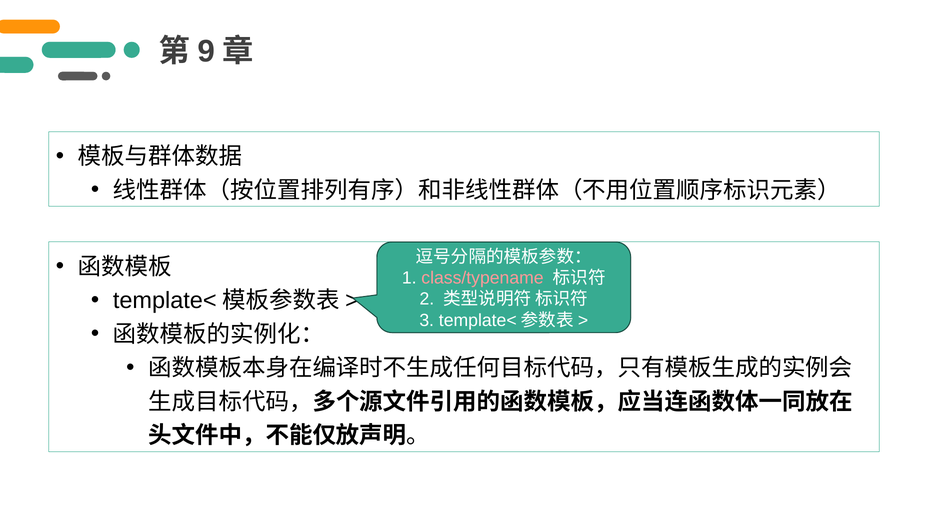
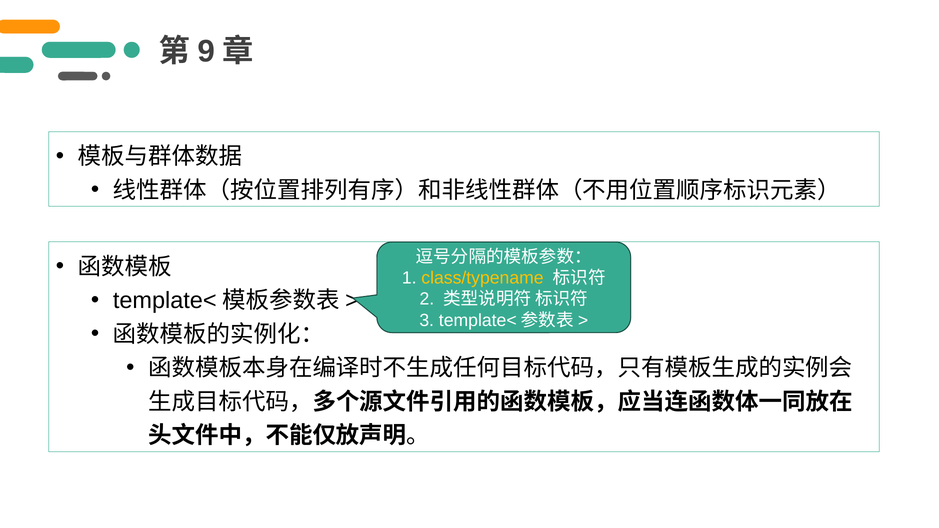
class/typename colour: pink -> yellow
